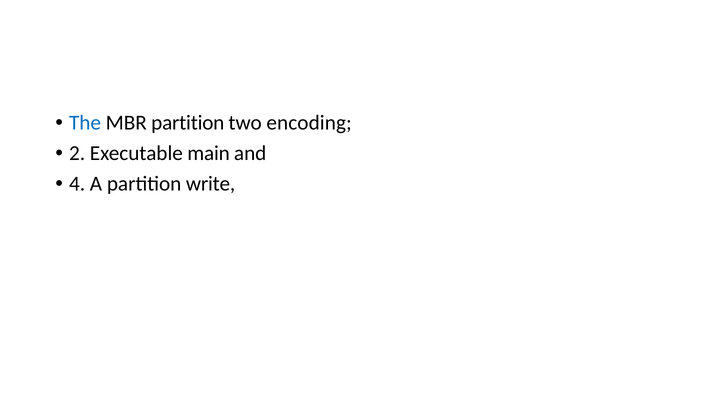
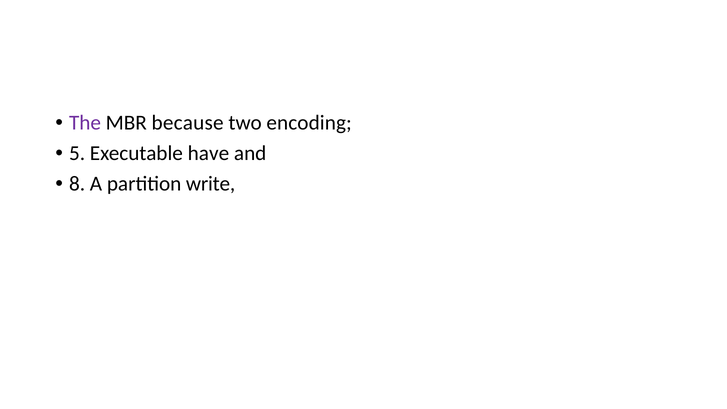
The colour: blue -> purple
MBR partition: partition -> because
2: 2 -> 5
main: main -> have
4: 4 -> 8
